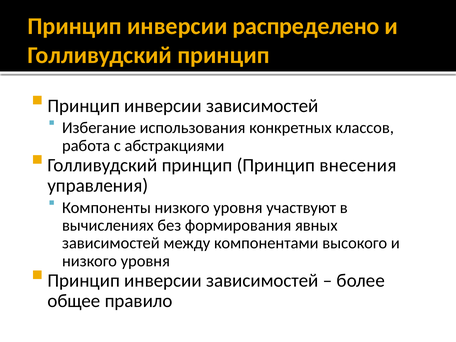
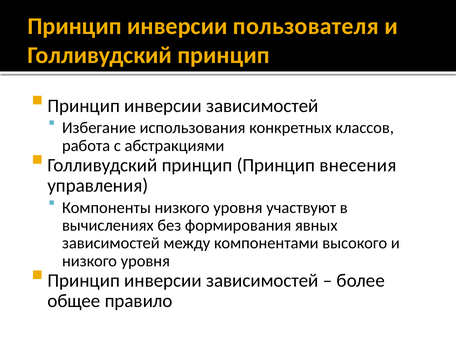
распределено: распределено -> пользователя
